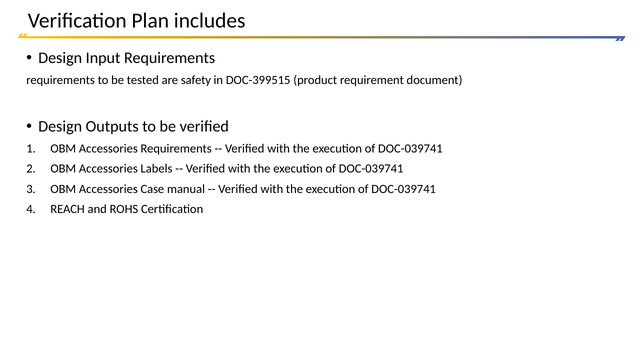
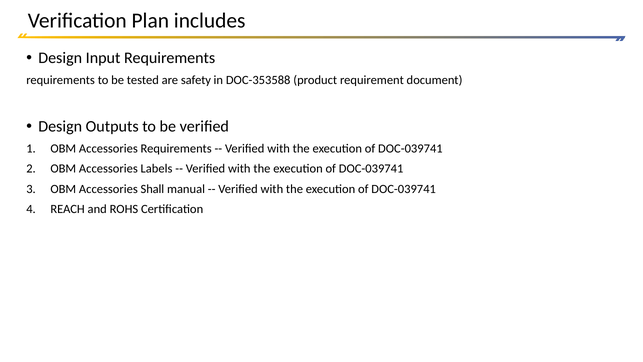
DOC-399515: DOC-399515 -> DOC-353588
Case: Case -> Shall
